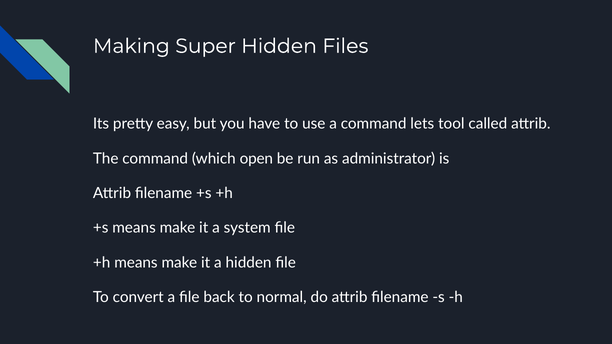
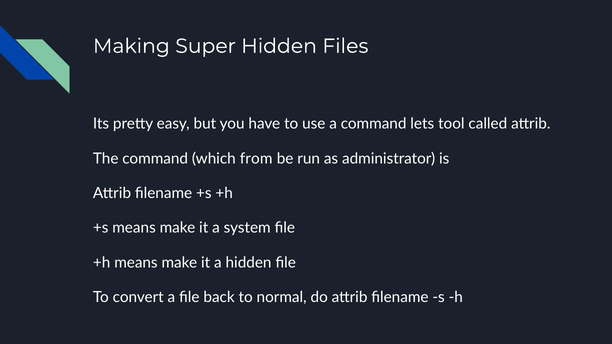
open: open -> from
